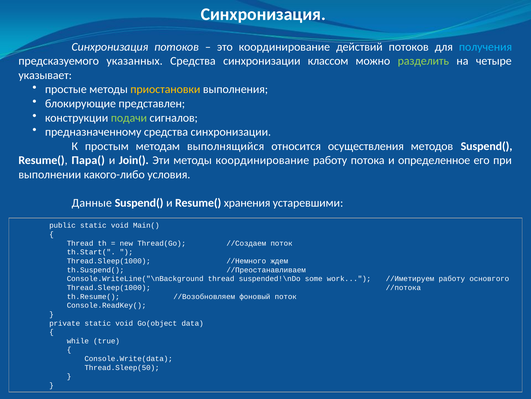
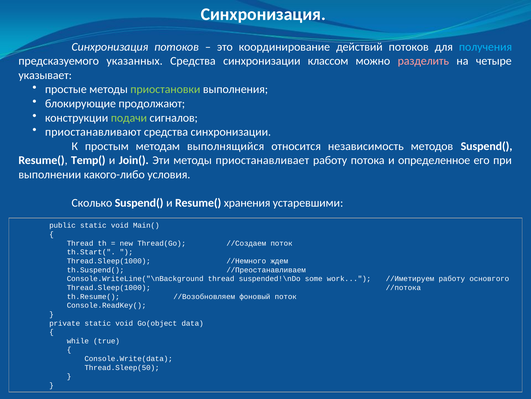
разделить colour: light green -> pink
приостановки colour: yellow -> light green
представлен: представлен -> продолжают
предназначенному: предназначенному -> приостанавливают
осуществления: осуществления -> независимость
Пара(: Пара( -> Temp(
методы координирование: координирование -> приостанавливает
Данные: Данные -> Сколько
